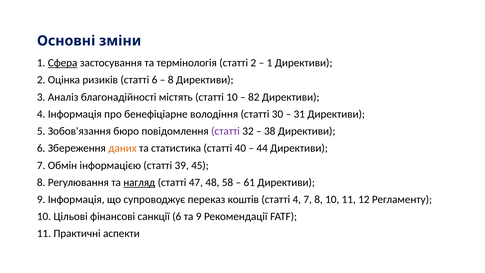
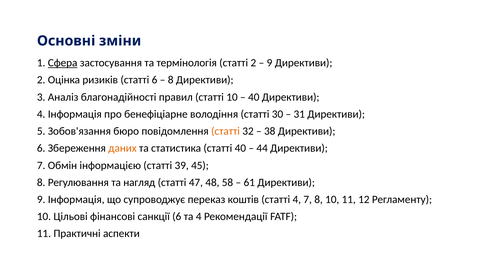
1 at (270, 63): 1 -> 9
містять: містять -> правил
82 at (254, 97): 82 -> 40
статті at (226, 131) colour: purple -> orange
нагляд underline: present -> none
та 9: 9 -> 4
